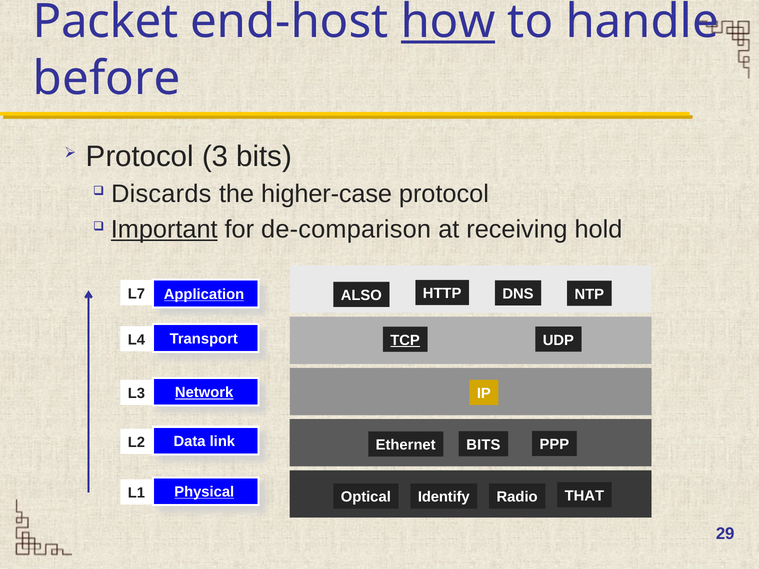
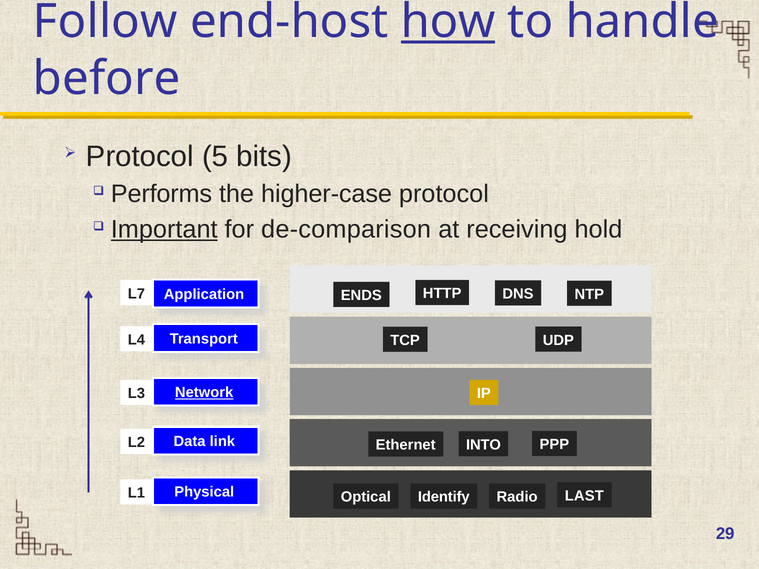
Packet: Packet -> Follow
3: 3 -> 5
Discards: Discards -> Performs
Application underline: present -> none
ALSO: ALSO -> ENDS
TCP underline: present -> none
BITS at (483, 445): BITS -> INTO
Physical underline: present -> none
THAT: THAT -> LAST
